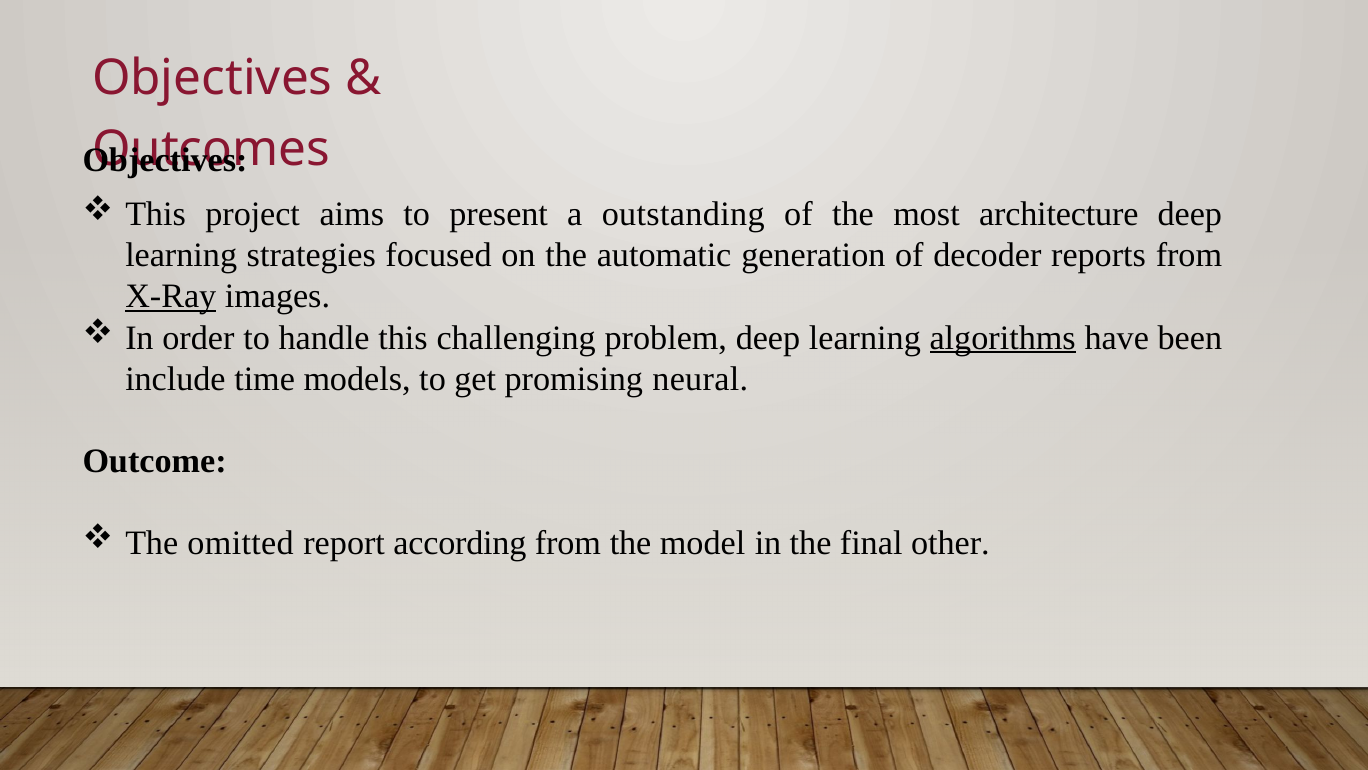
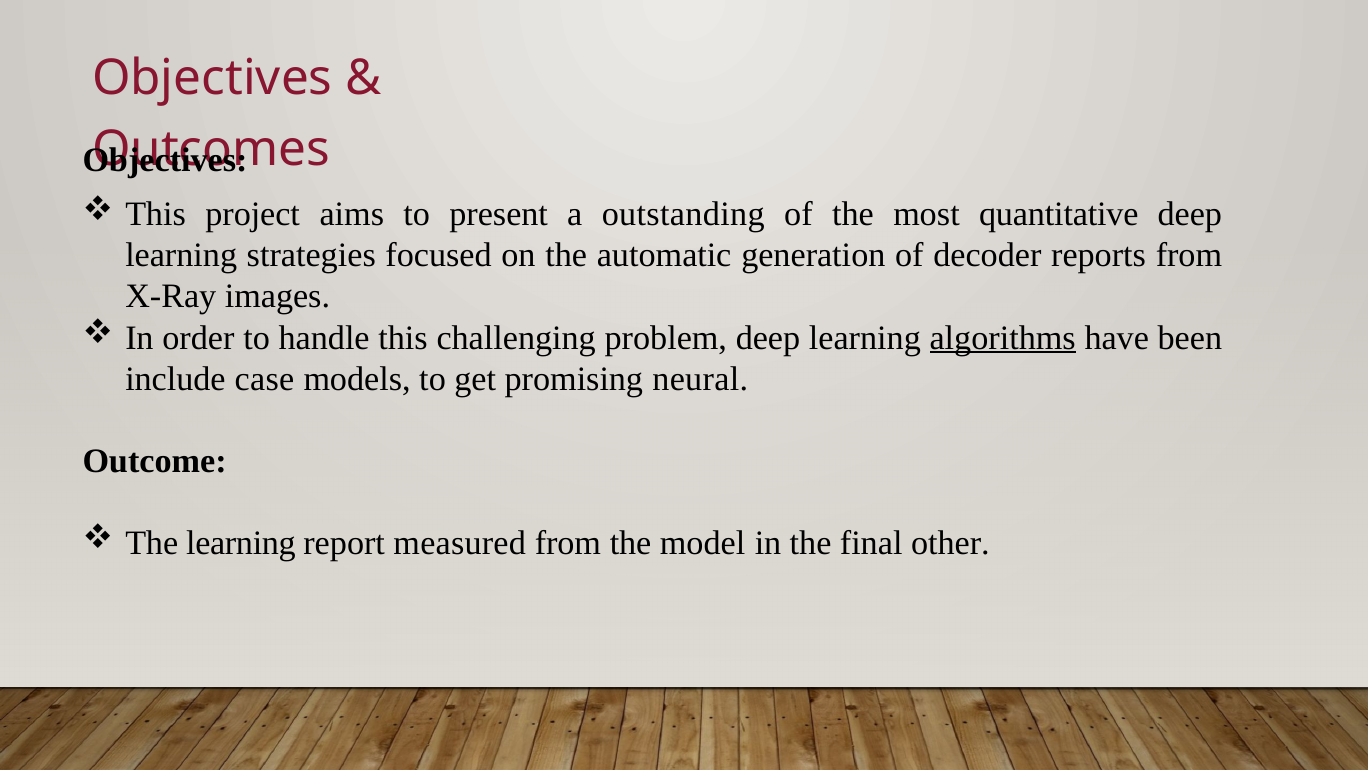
architecture: architecture -> quantitative
X-Ray underline: present -> none
time: time -> case
The omitted: omitted -> learning
according: according -> measured
